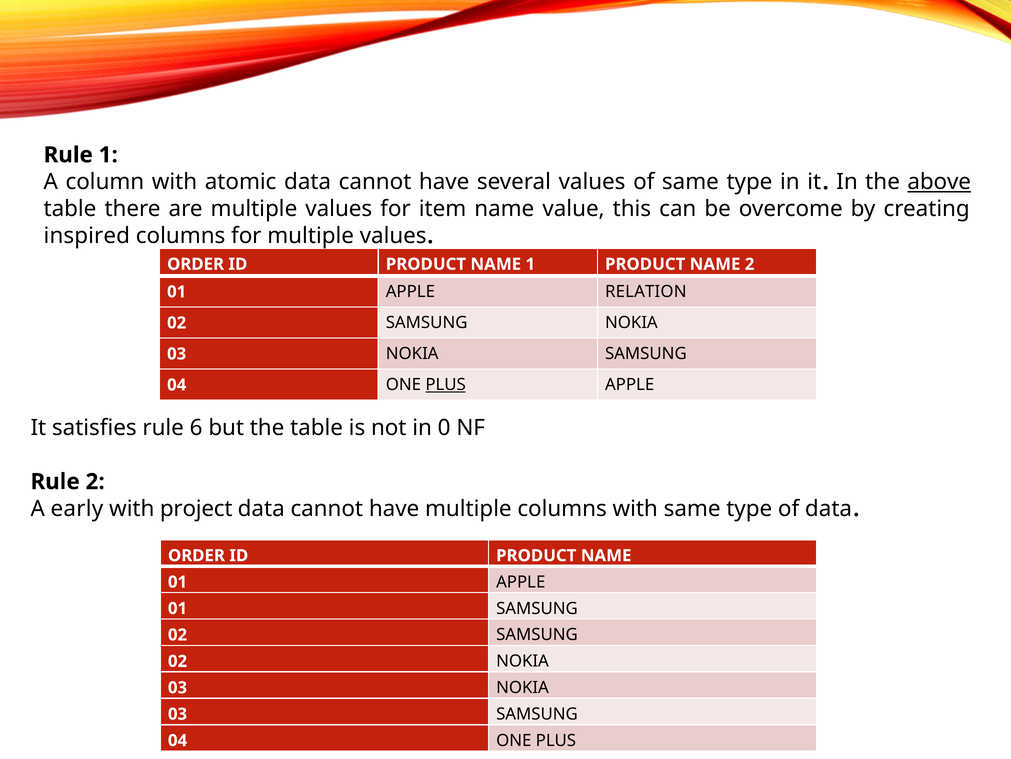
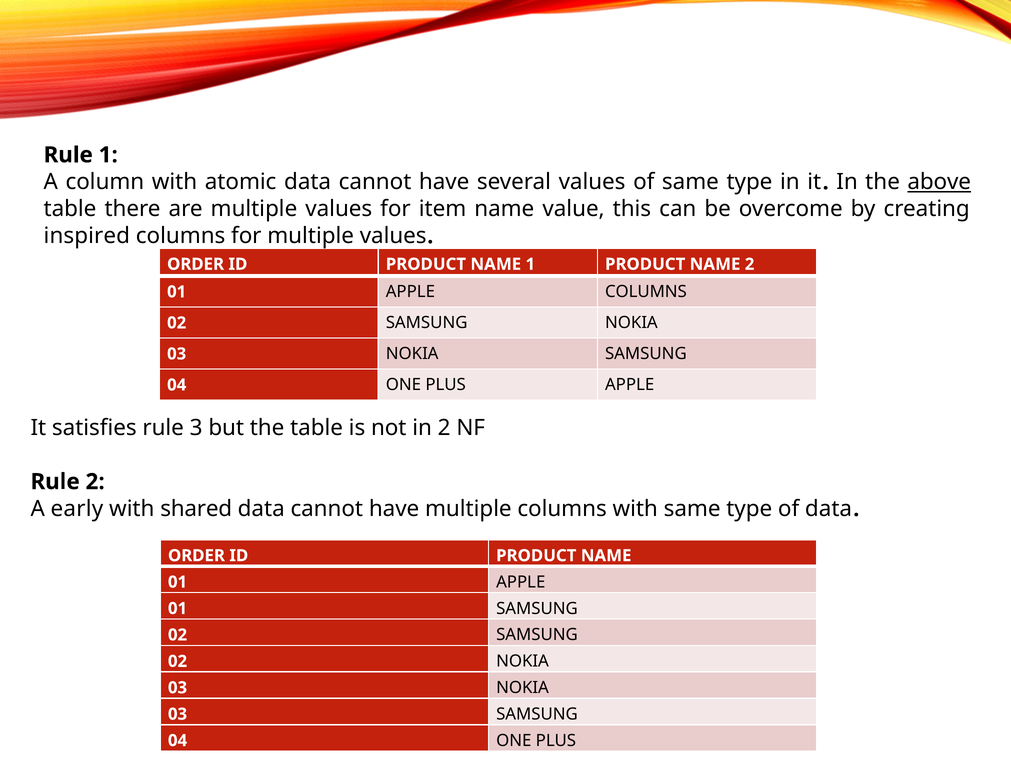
APPLE RELATION: RELATION -> COLUMNS
PLUS at (446, 385) underline: present -> none
6: 6 -> 3
in 0: 0 -> 2
project: project -> shared
